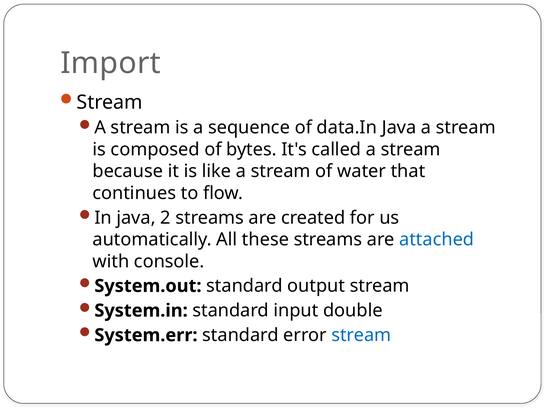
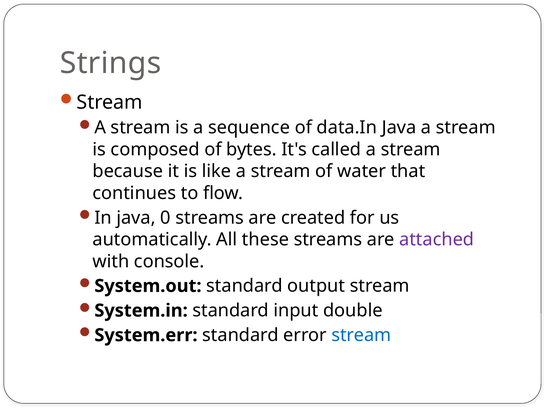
Import: Import -> Strings
2: 2 -> 0
attached colour: blue -> purple
